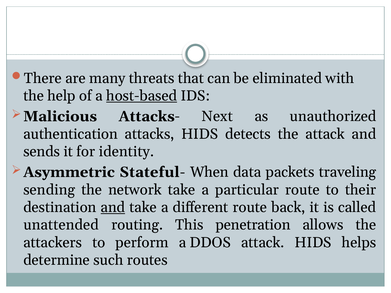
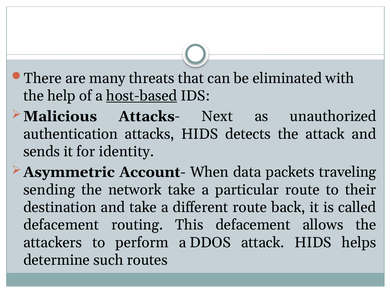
Stateful-: Stateful- -> Account-
and at (113, 207) underline: present -> none
unattended at (61, 225): unattended -> defacement
This penetration: penetration -> defacement
